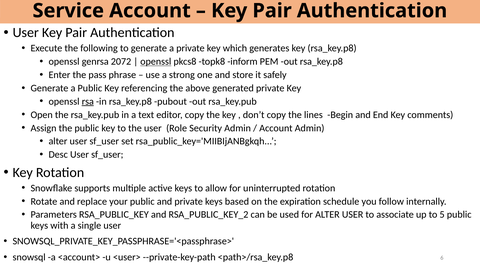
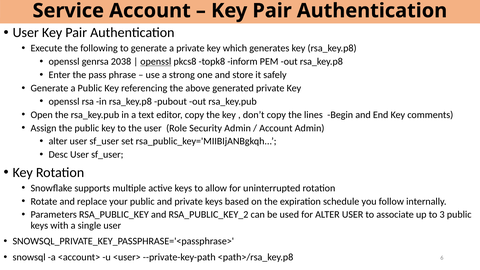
2072: 2072 -> 2038
rsa underline: present -> none
5: 5 -> 3
